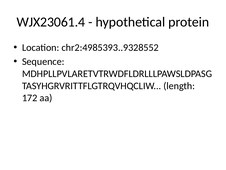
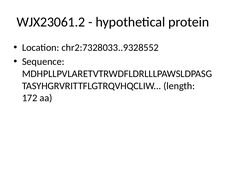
WJX23061.4: WJX23061.4 -> WJX23061.2
chr2:4985393..9328552: chr2:4985393..9328552 -> chr2:7328033..9328552
